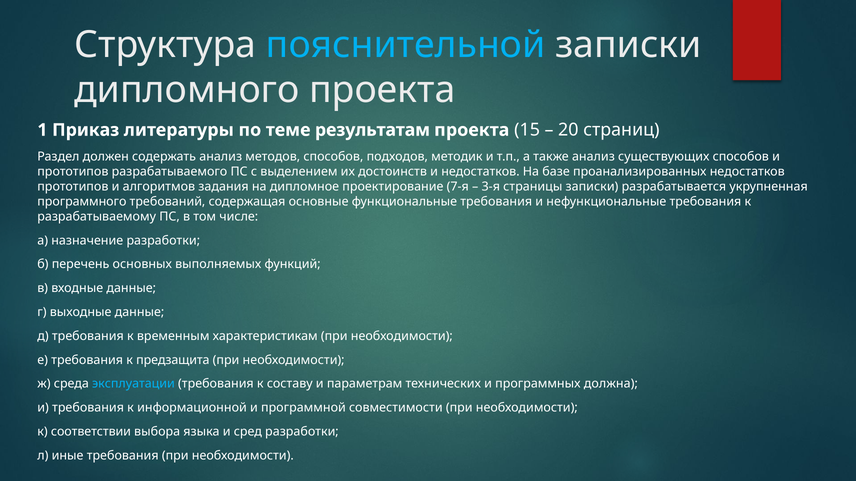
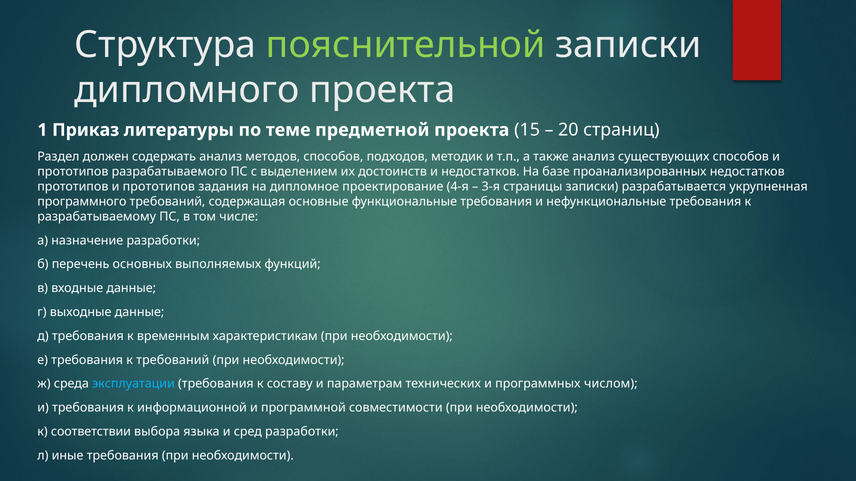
пояснительной colour: light blue -> light green
результатам: результатам -> предметной
прототипов и алгоритмов: алгоритмов -> прототипов
7-я: 7-я -> 4-я
к предзащита: предзащита -> требований
должна: должна -> числом
